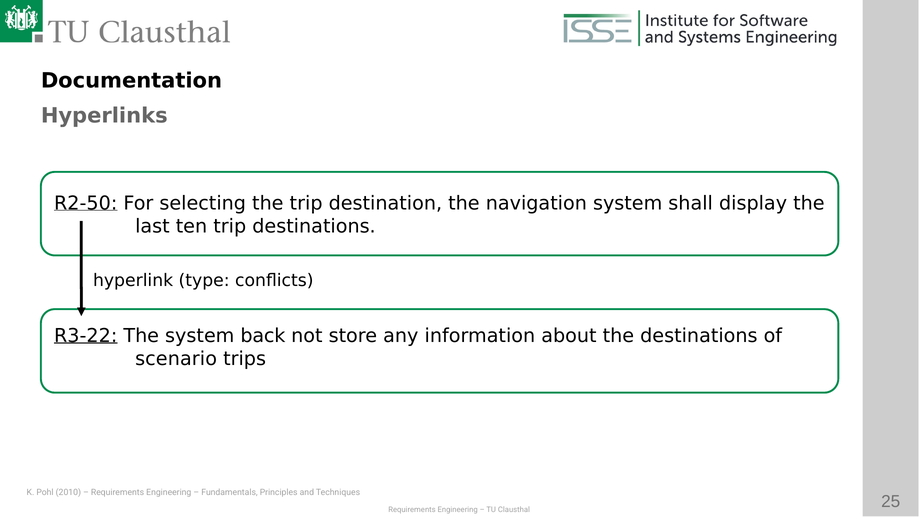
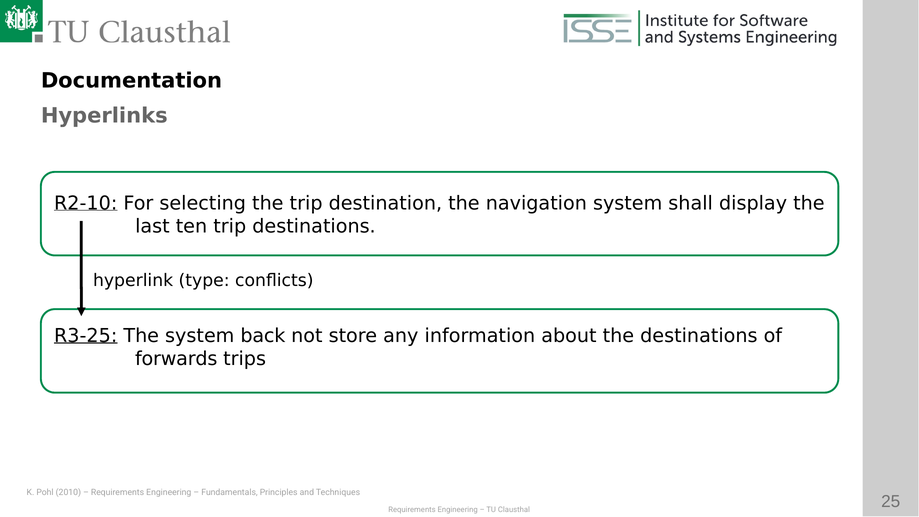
R2-50: R2-50 -> R2-10
R3-22: R3-22 -> R3-25
scenario: scenario -> forwards
